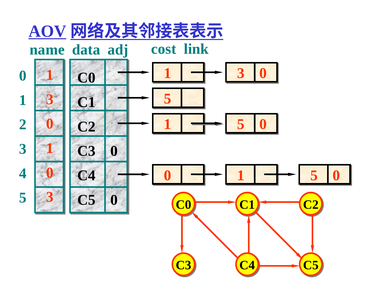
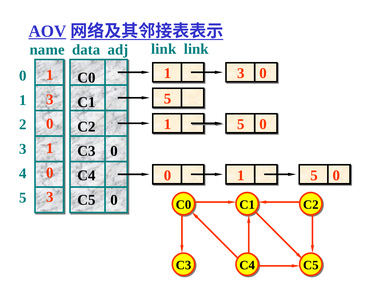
cost at (164, 49): cost -> link
